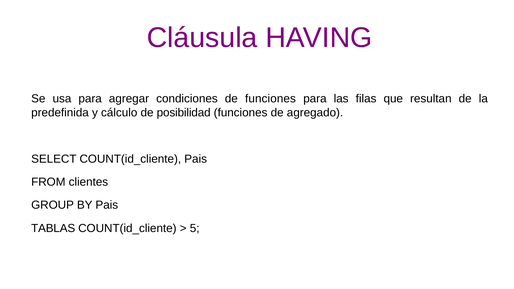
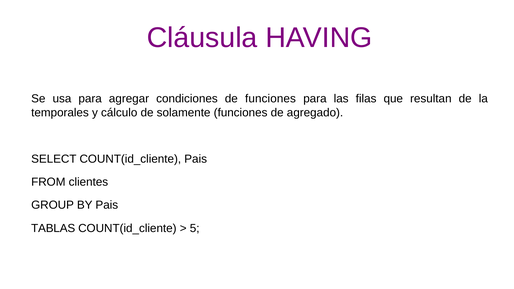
predefinida: predefinida -> temporales
posibilidad: posibilidad -> solamente
